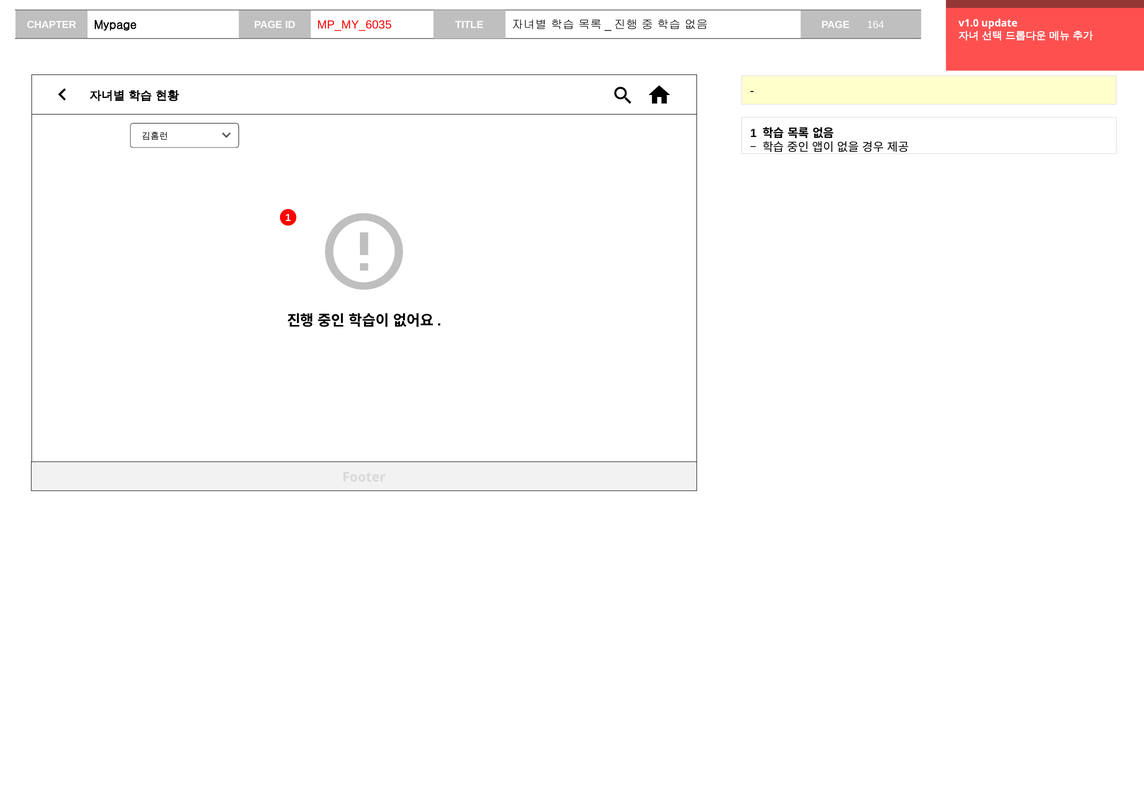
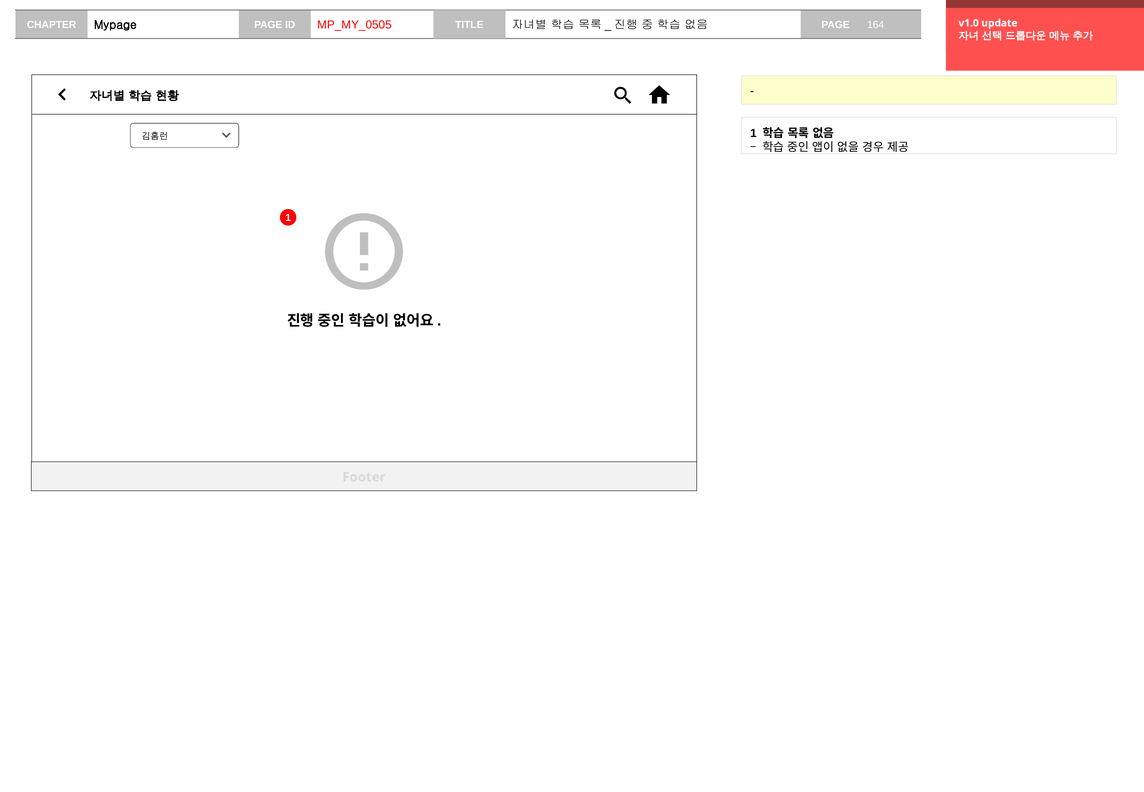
MP_MY_6035: MP_MY_6035 -> MP_MY_0505
